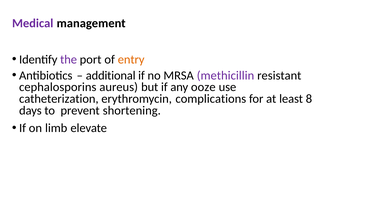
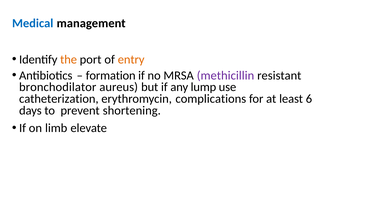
Medical colour: purple -> blue
the colour: purple -> orange
additional: additional -> formation
cephalosporins: cephalosporins -> bronchodilator
ooze: ooze -> lump
8: 8 -> 6
